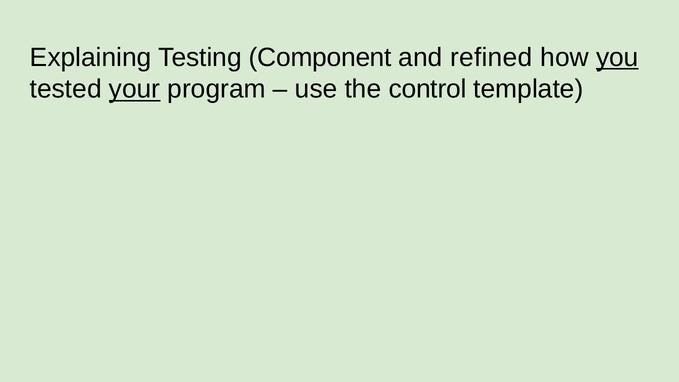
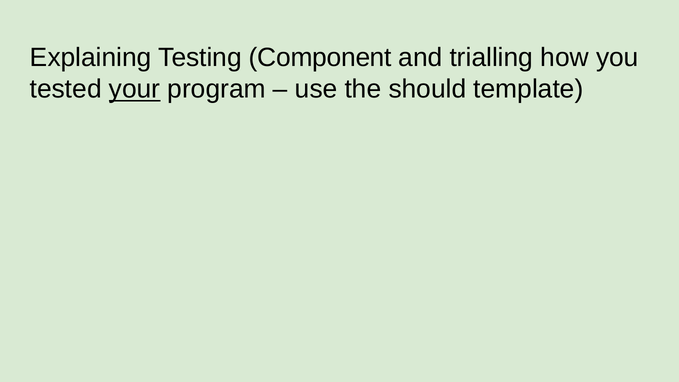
refined: refined -> trialling
you underline: present -> none
control: control -> should
